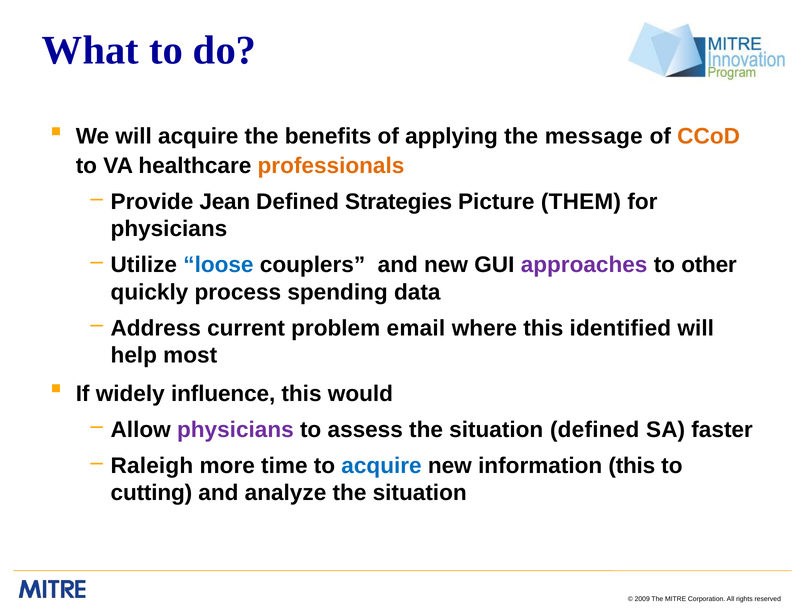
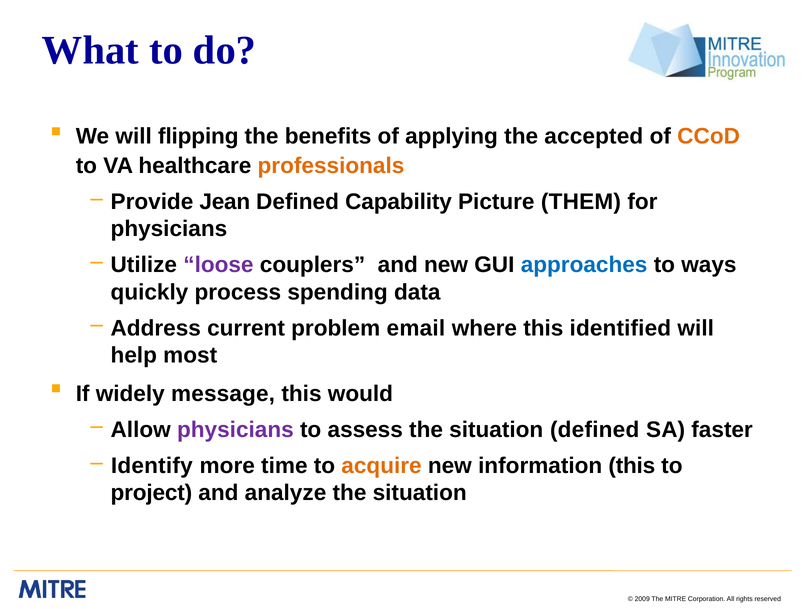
will acquire: acquire -> flipping
message: message -> accepted
Strategies: Strategies -> Capability
loose colour: blue -> purple
approaches colour: purple -> blue
other: other -> ways
influence: influence -> message
Raleigh: Raleigh -> Identify
acquire at (381, 466) colour: blue -> orange
cutting: cutting -> project
